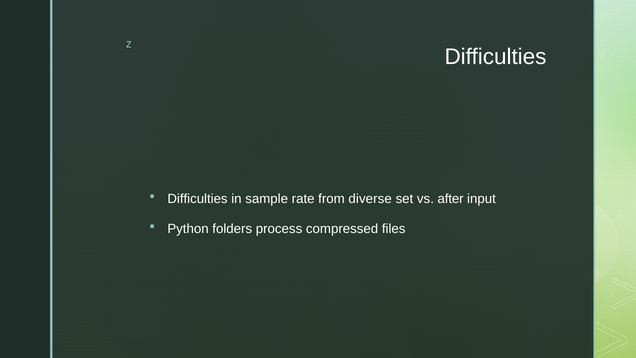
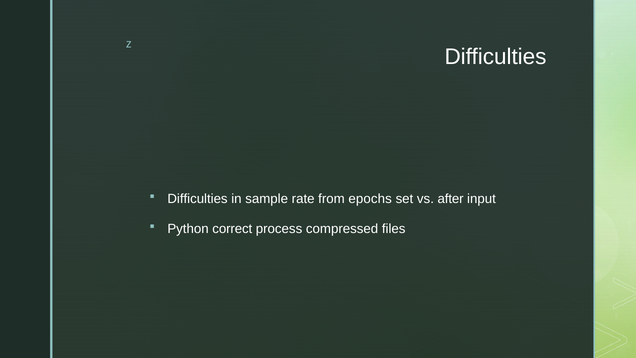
diverse: diverse -> epochs
folders: folders -> correct
